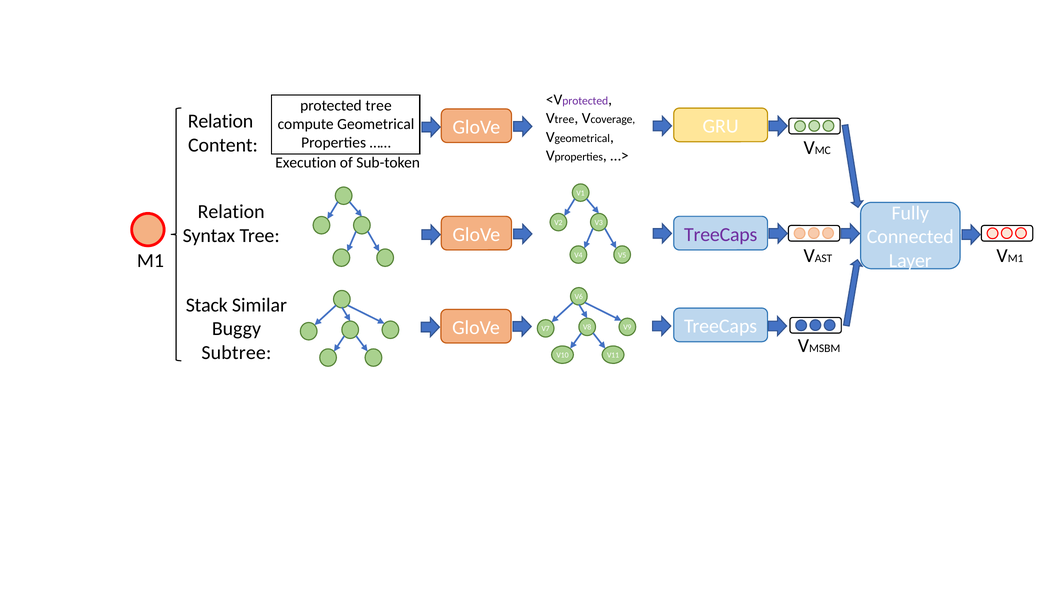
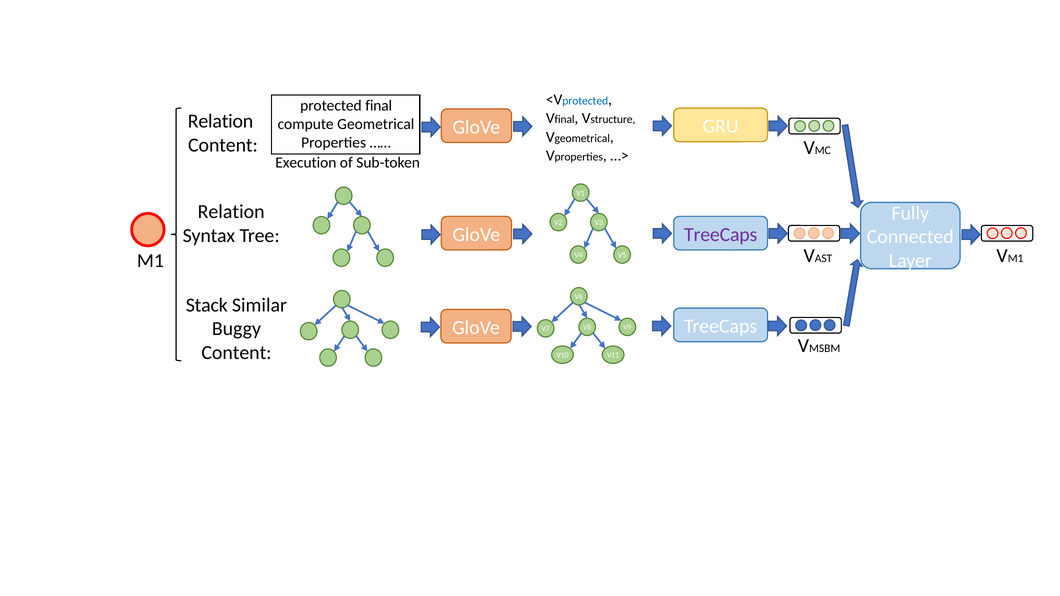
protected at (585, 101) colour: purple -> blue
protected tree: tree -> final
tree at (564, 120): tree -> final
coverage: coverage -> structure
Subtree at (236, 353): Subtree -> Content
